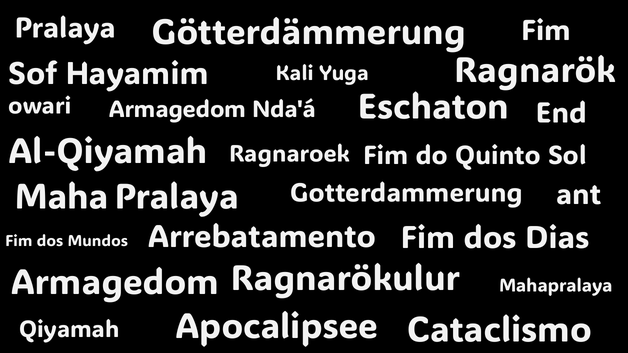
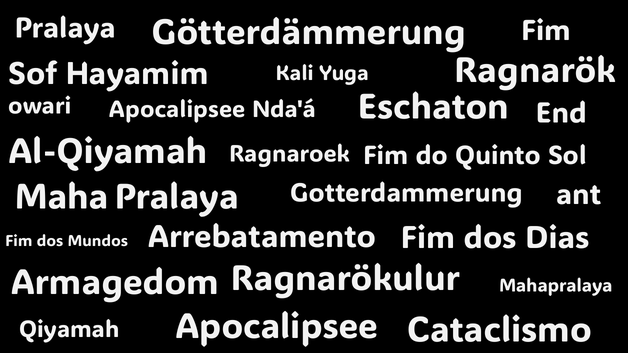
Armagedom at (177, 110): Armagedom -> Apocalipsee
